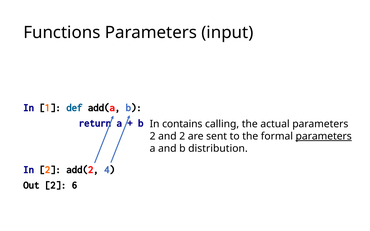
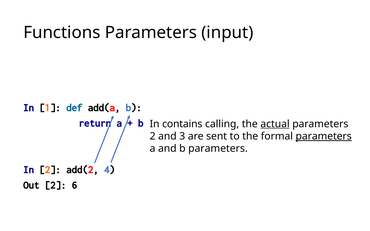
actual underline: none -> present
and 2: 2 -> 3
b distribution: distribution -> parameters
